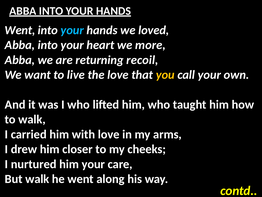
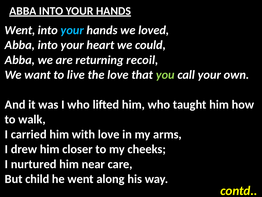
more: more -> could
you colour: yellow -> light green
him your: your -> near
But walk: walk -> child
